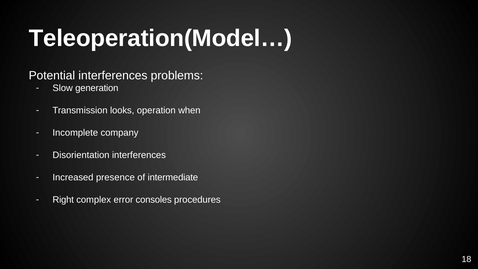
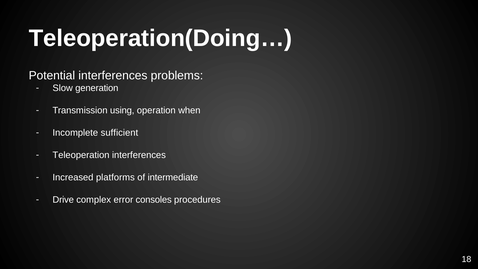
Teleoperation(Model…: Teleoperation(Model… -> Teleoperation(Doing…
looks: looks -> using
company: company -> sufficient
Disorientation: Disorientation -> Teleoperation
presence: presence -> platforms
Right: Right -> Drive
